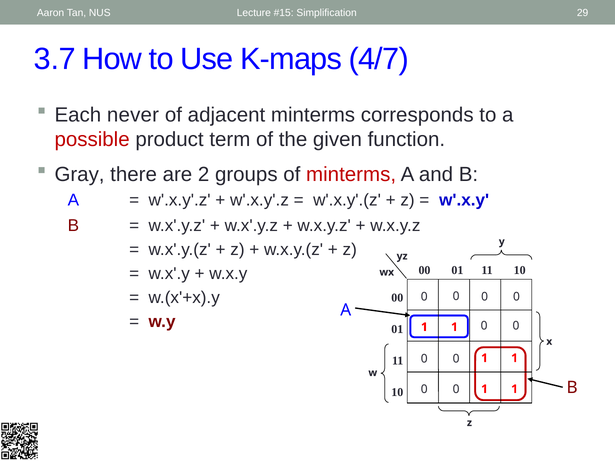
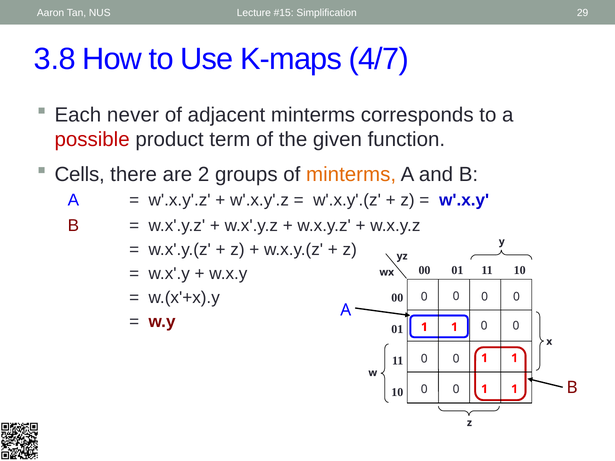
3.7: 3.7 -> 3.8
Gray: Gray -> Cells
minterms at (351, 174) colour: red -> orange
